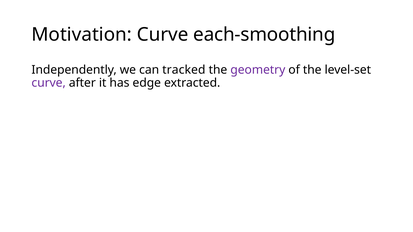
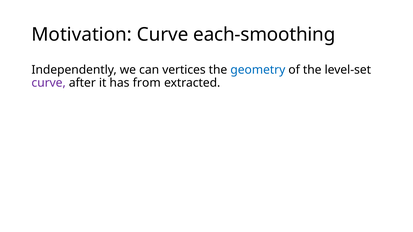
tracked: tracked -> vertices
geometry colour: purple -> blue
edge: edge -> from
